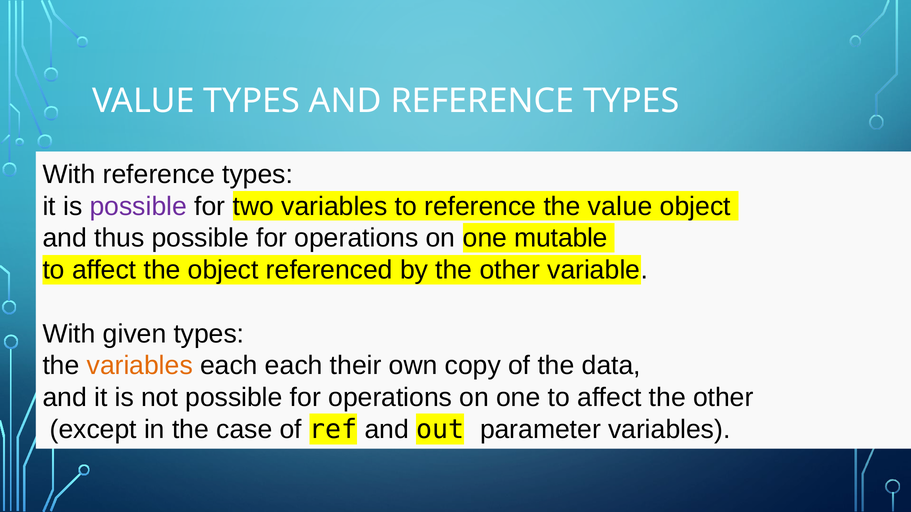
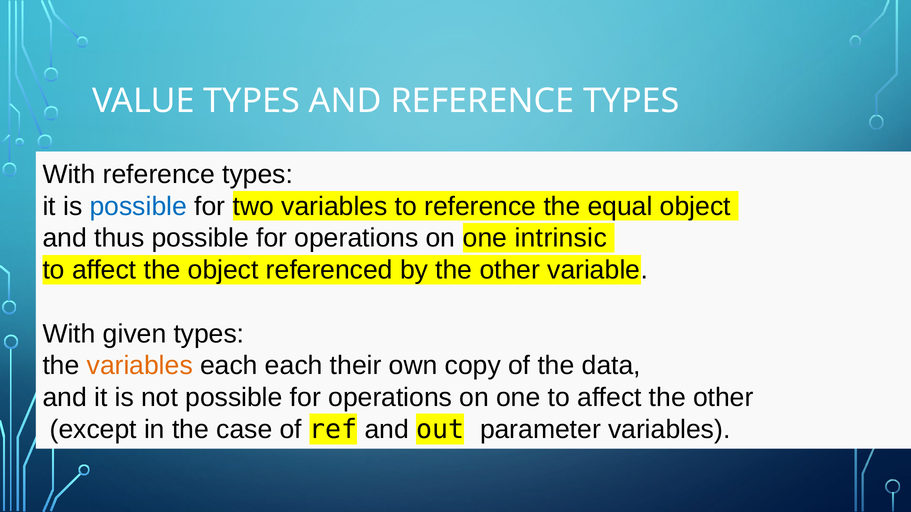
possible at (138, 207) colour: purple -> blue
the value: value -> equal
mutable: mutable -> intrinsic
